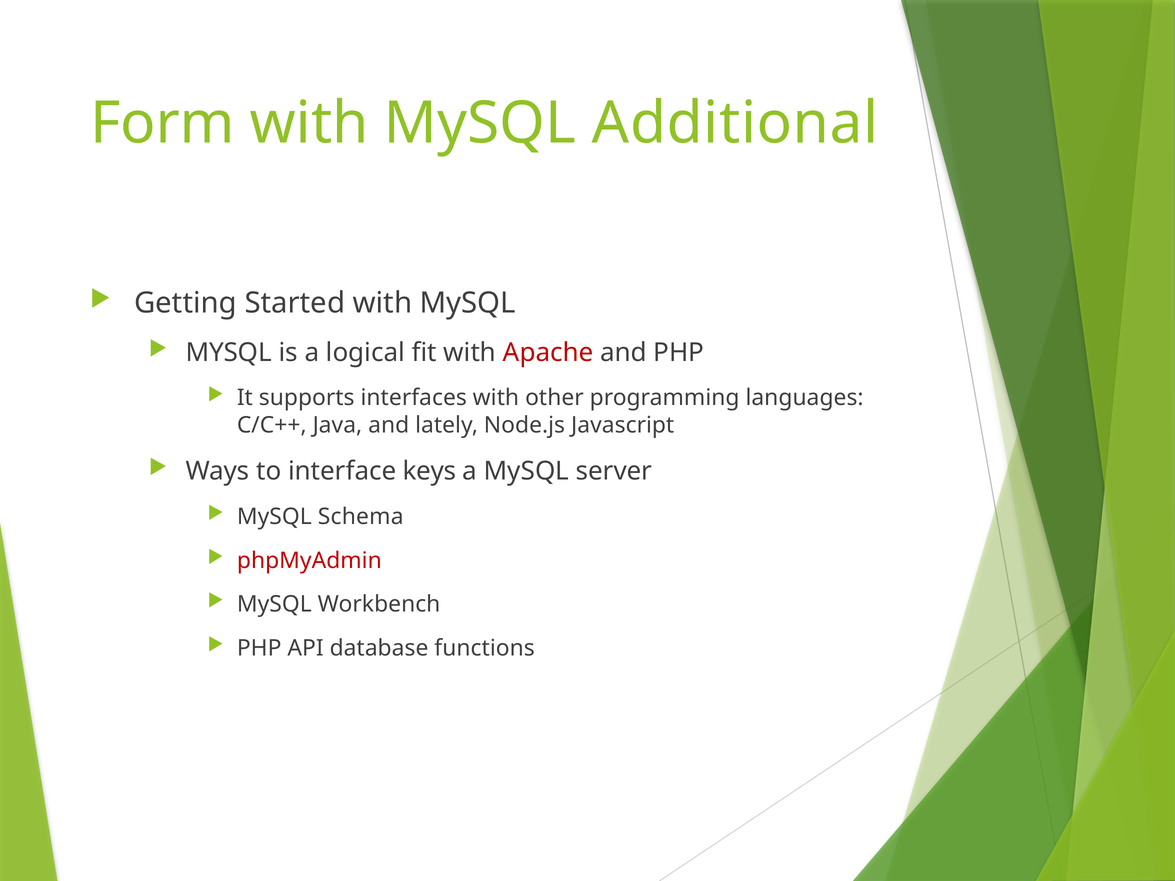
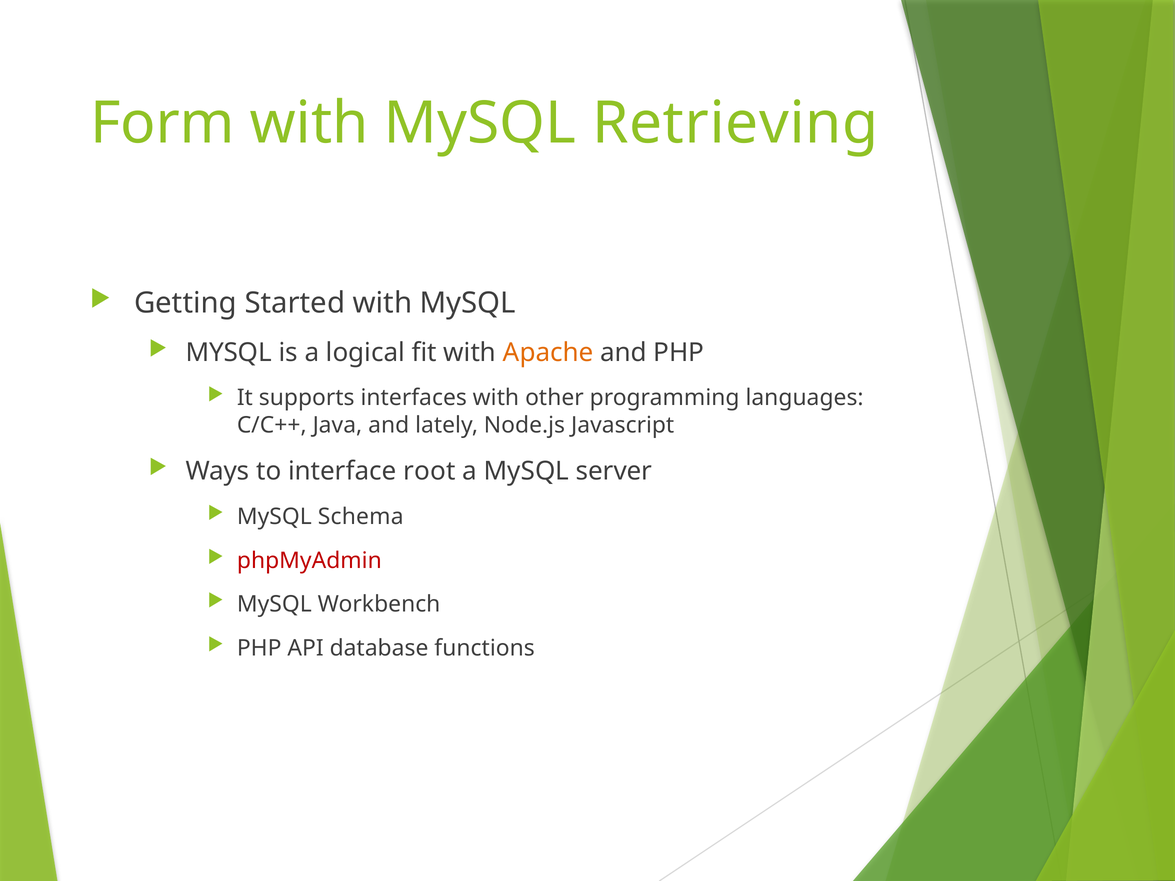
Additional: Additional -> Retrieving
Apache colour: red -> orange
keys: keys -> root
